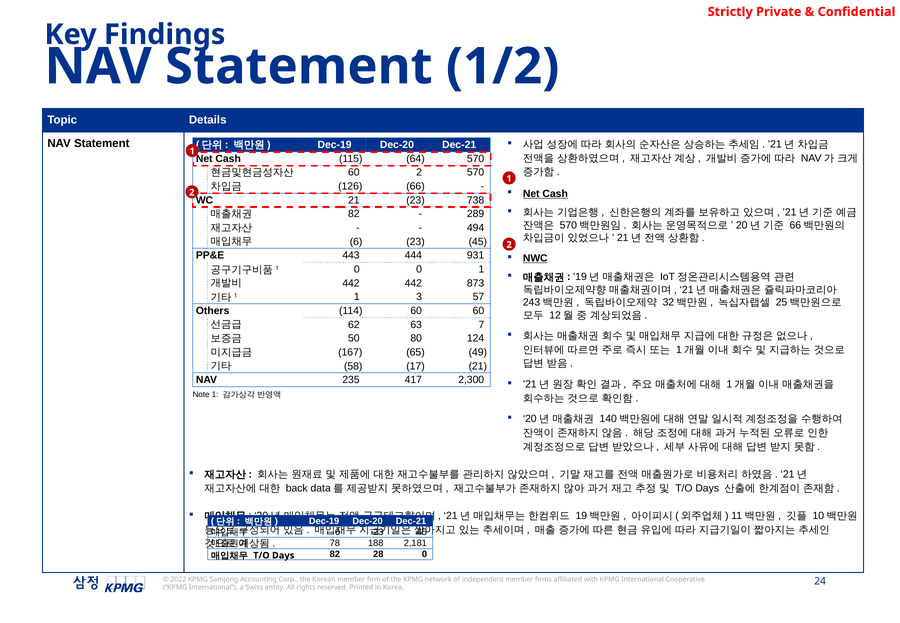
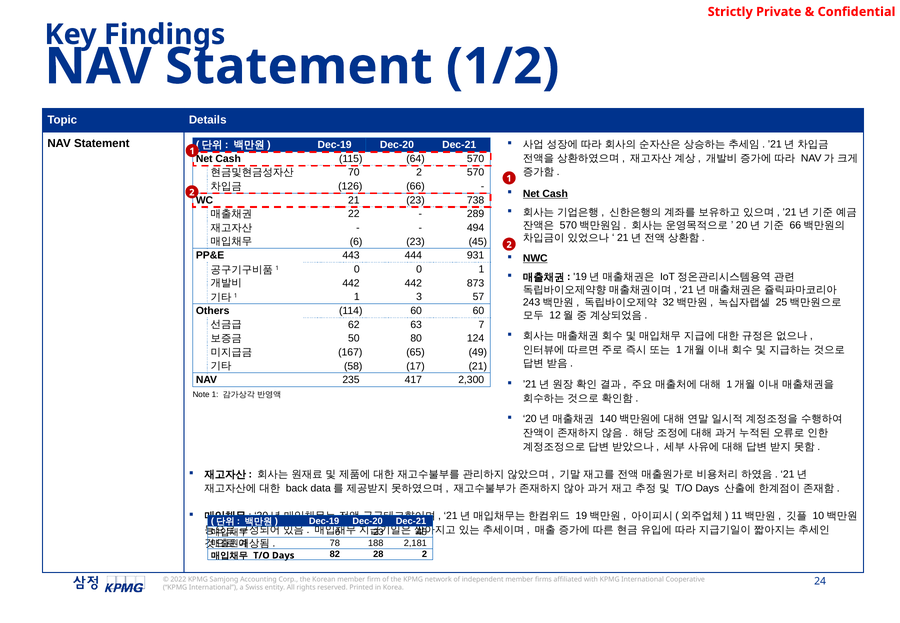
60 at (354, 172): 60 -> 70
82 at (354, 214): 82 -> 22
28 0: 0 -> 2
